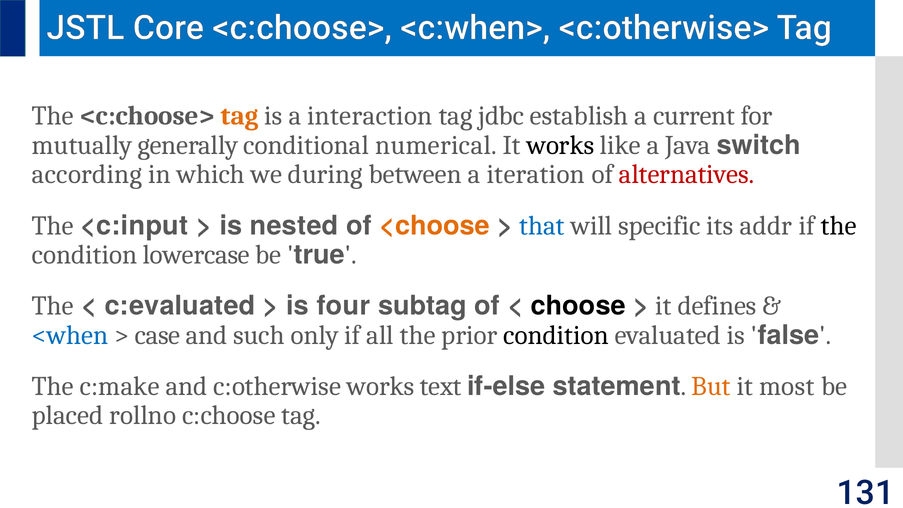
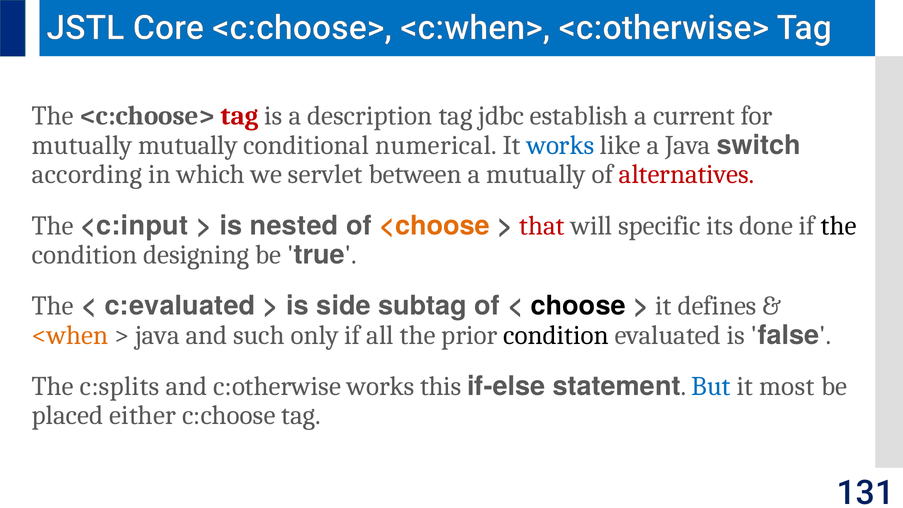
tag at (240, 116) colour: orange -> red
interaction: interaction -> description
mutually generally: generally -> mutually
works at (560, 145) colour: black -> blue
during: during -> servlet
a iteration: iteration -> mutually
that colour: blue -> red
addr: addr -> done
lowercase: lowercase -> designing
four: four -> side
<when colour: blue -> orange
case at (157, 335): case -> java
c:make: c:make -> c:splits
text: text -> this
But colour: orange -> blue
rollno: rollno -> either
